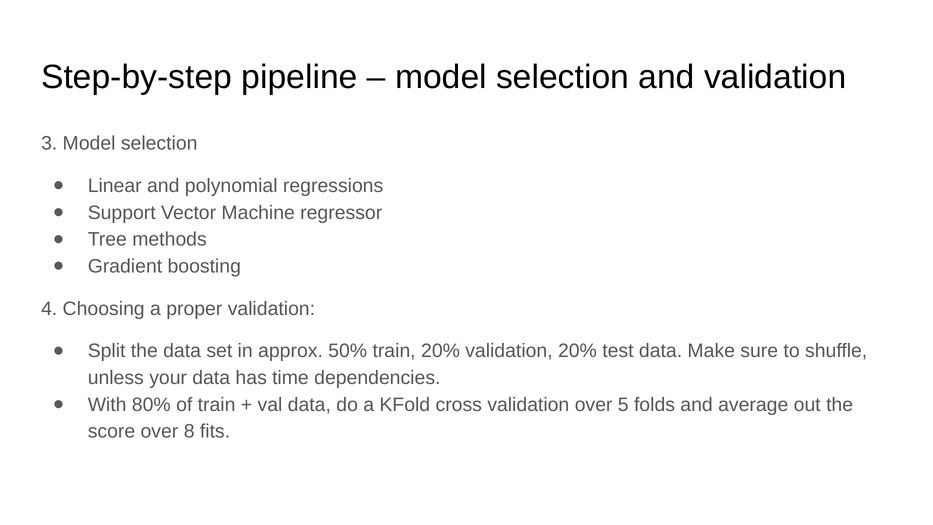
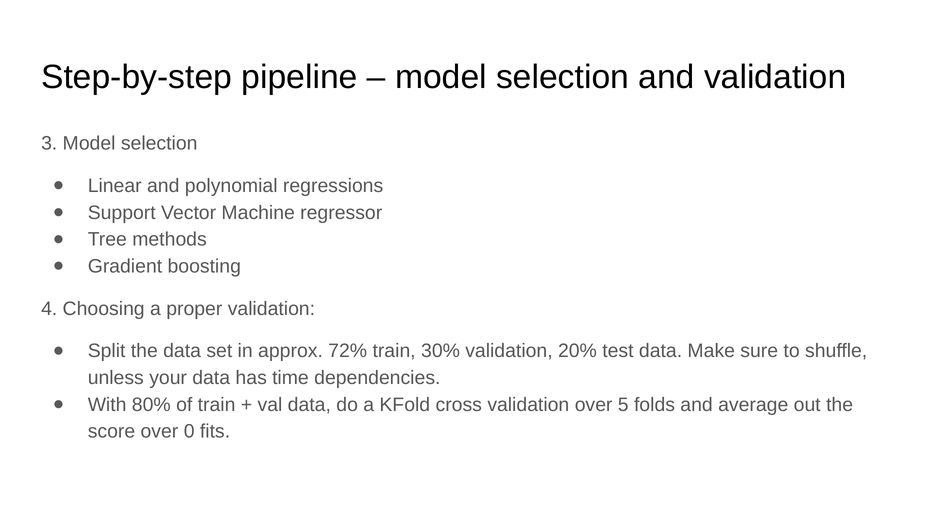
50%: 50% -> 72%
train 20%: 20% -> 30%
8: 8 -> 0
